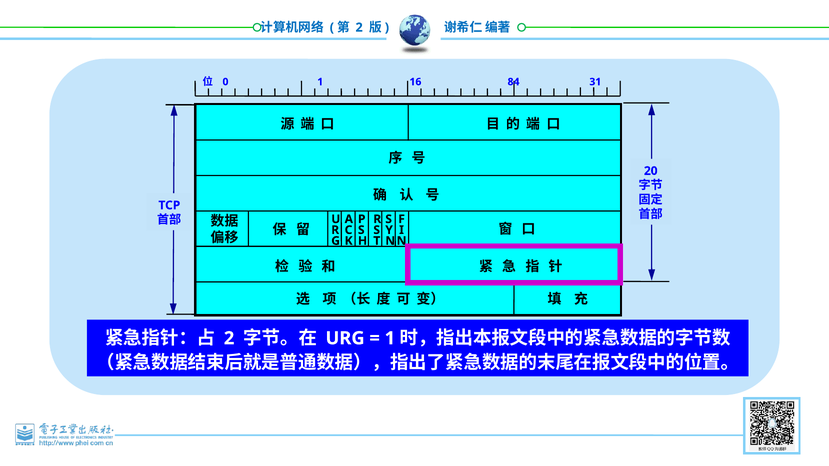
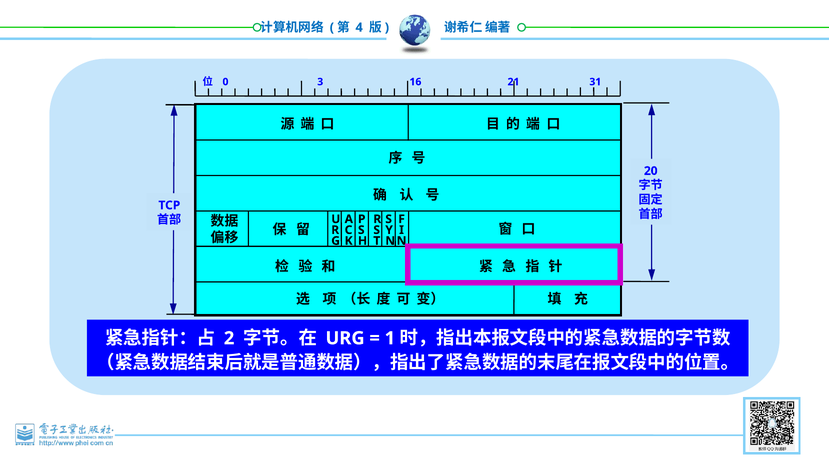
2 at (359, 27): 2 -> 4
0 1: 1 -> 3
84: 84 -> 21
